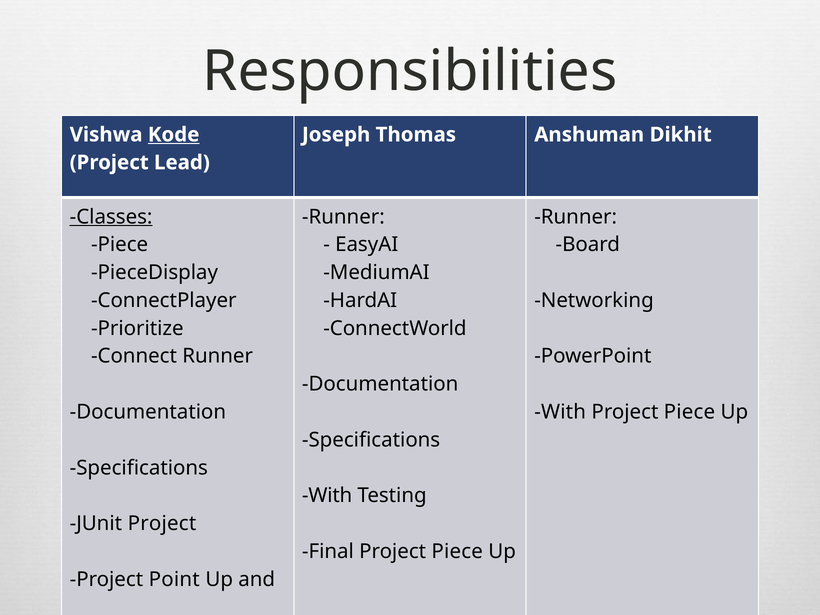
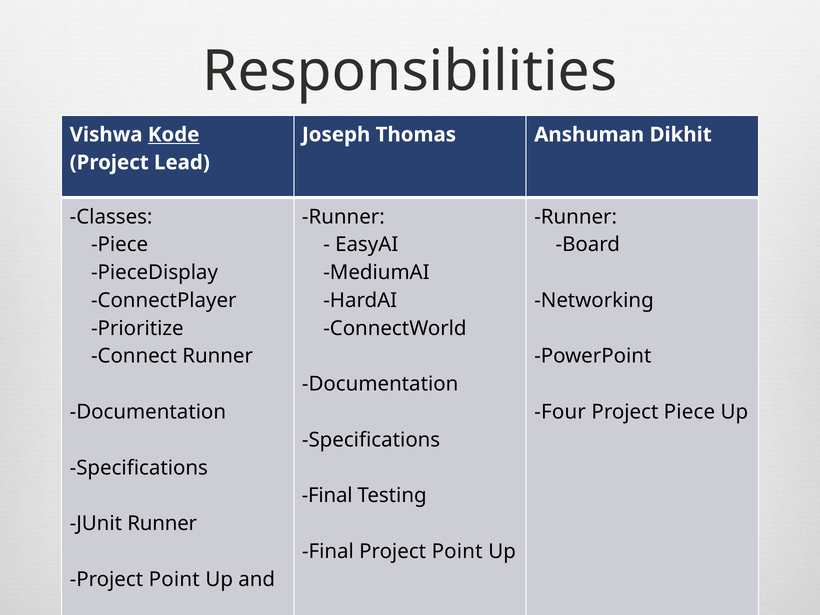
Classes underline: present -> none
With at (560, 412): With -> Four
With at (327, 496): With -> Final
JUnit Project: Project -> Runner
Final Project Piece: Piece -> Point
